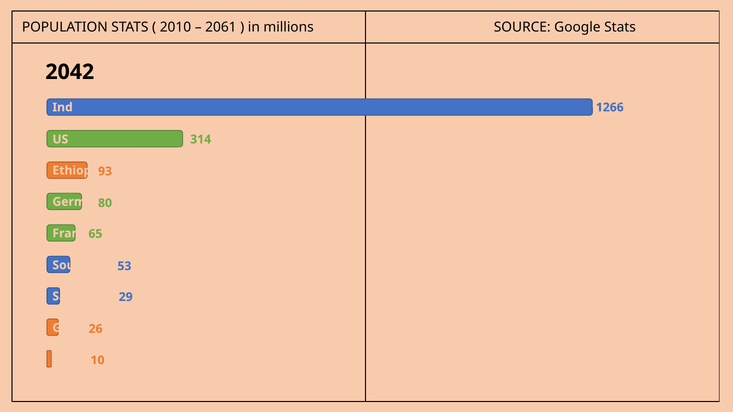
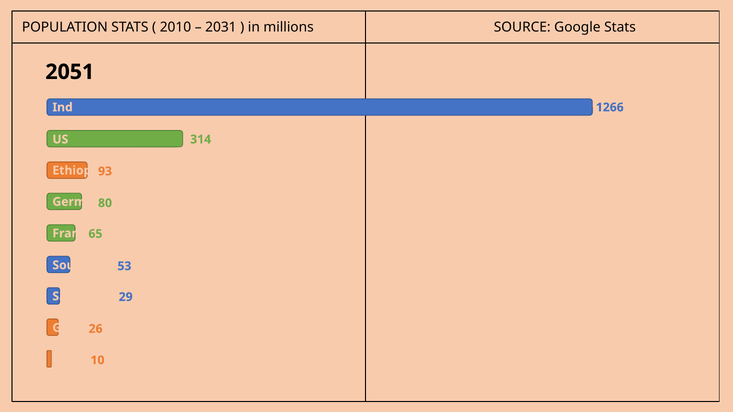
2061: 2061 -> 2031
2042: 2042 -> 2051
